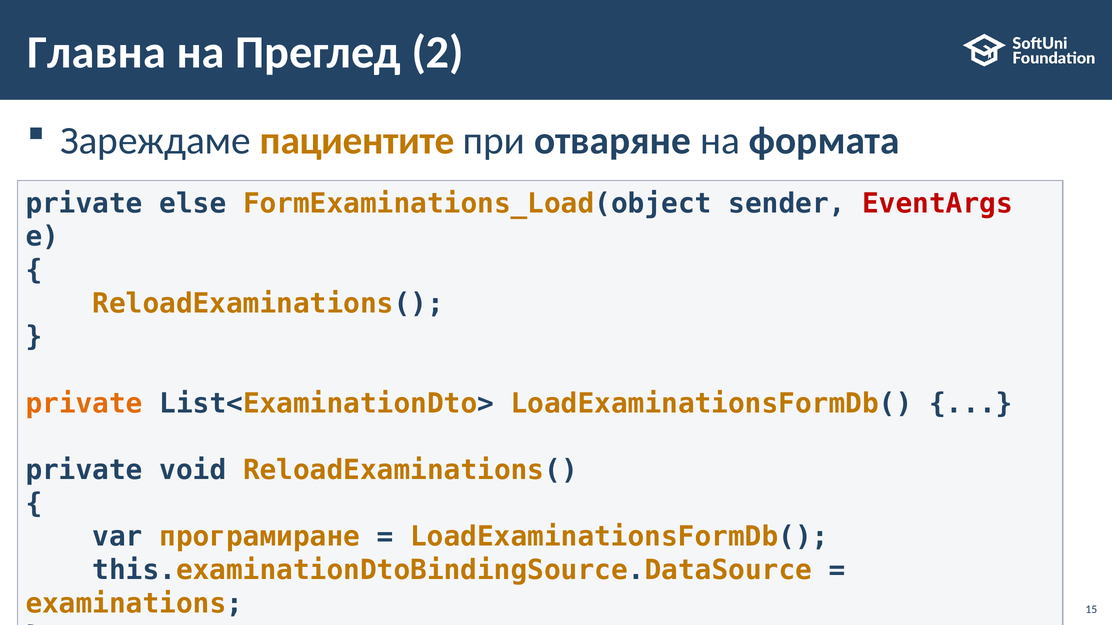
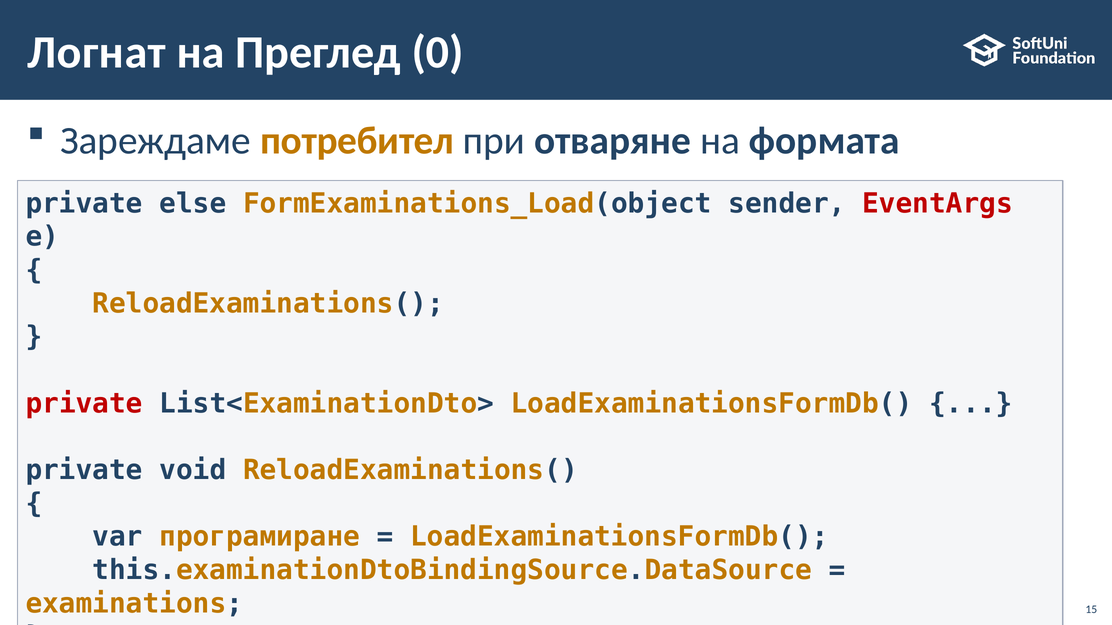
Главна: Главна -> Логнат
2: 2 -> 0
пациентите: пациентите -> потребител
private at (84, 404) colour: orange -> red
